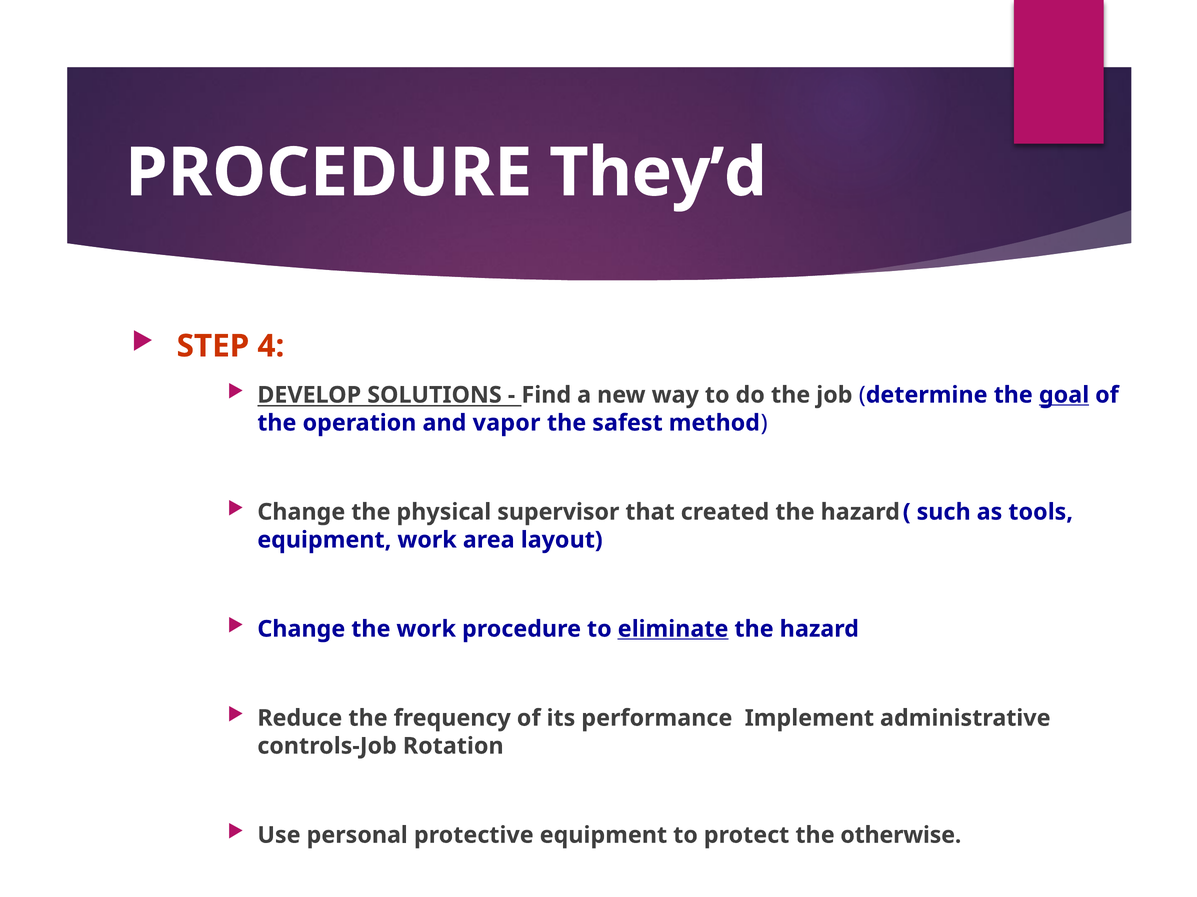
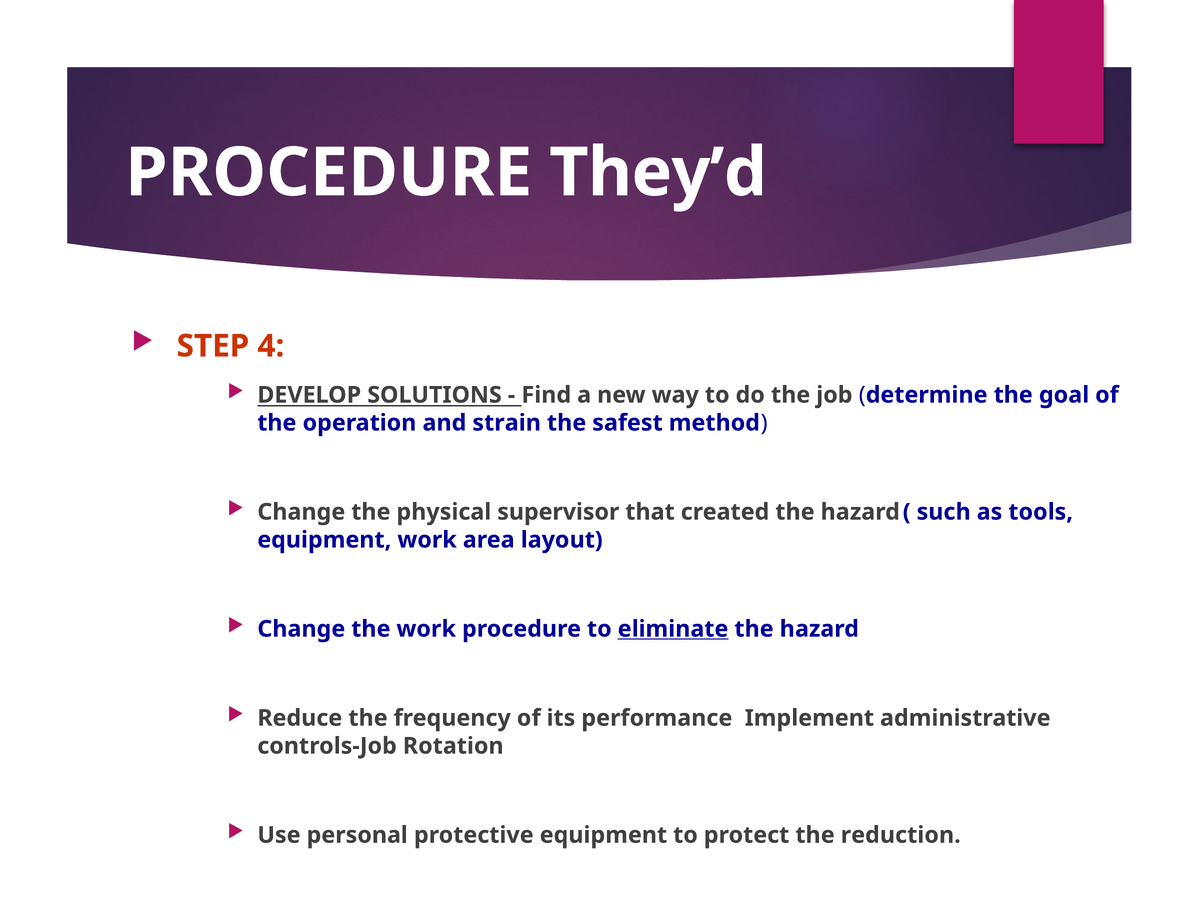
goal underline: present -> none
vapor: vapor -> strain
otherwise: otherwise -> reduction
